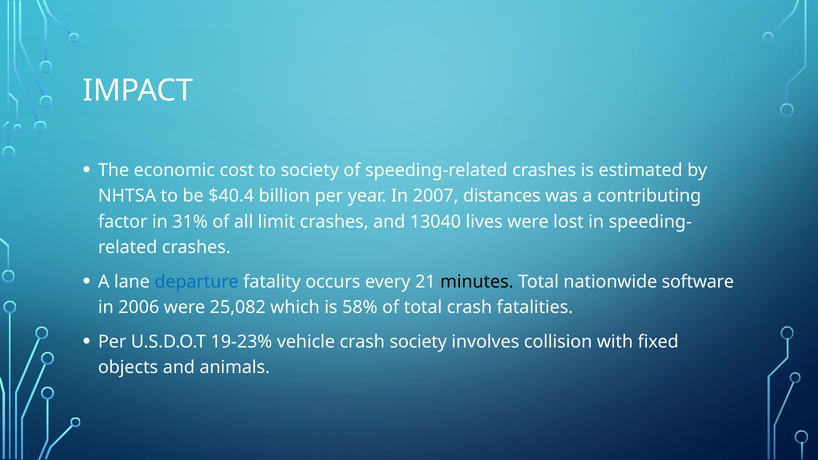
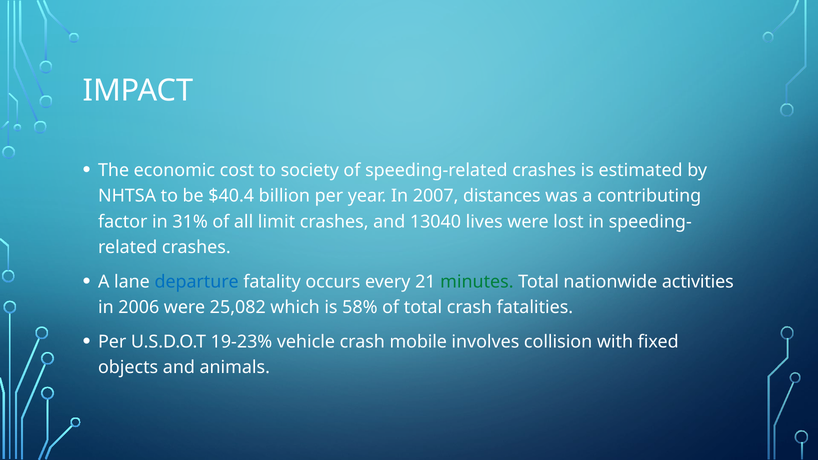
minutes colour: black -> green
software: software -> activities
crash society: society -> mobile
